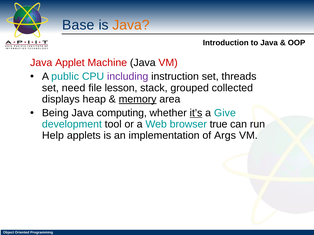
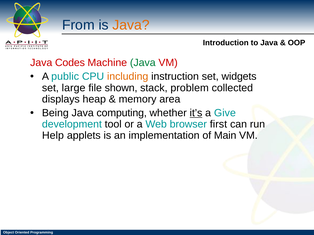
Base: Base -> From
Applet: Applet -> Codes
Java at (143, 63) colour: black -> green
including colour: purple -> orange
threads: threads -> widgets
need: need -> large
lesson: lesson -> shown
grouped: grouped -> problem
memory underline: present -> none
true: true -> first
Args: Args -> Main
